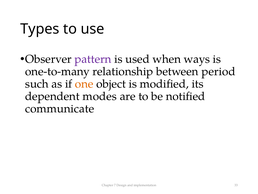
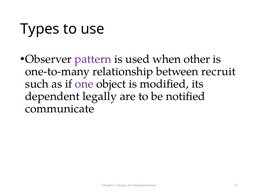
ways: ways -> other
period: period -> recruit
one colour: orange -> purple
modes: modes -> legally
